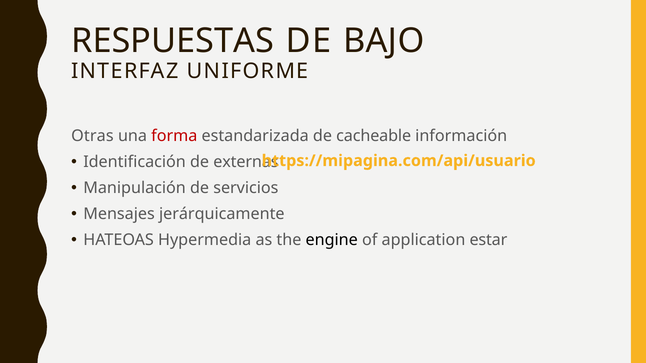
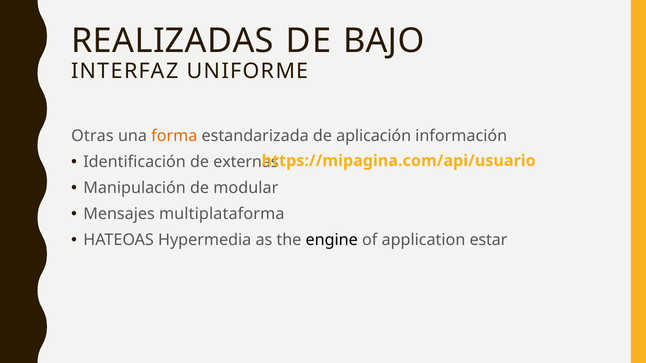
RESPUESTAS: RESPUESTAS -> REALIZADAS
forma colour: red -> orange
cacheable: cacheable -> aplicación
servicios: servicios -> modular
jerárquicamente: jerárquicamente -> multiplataforma
